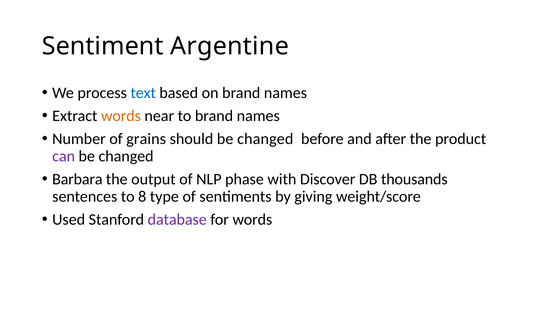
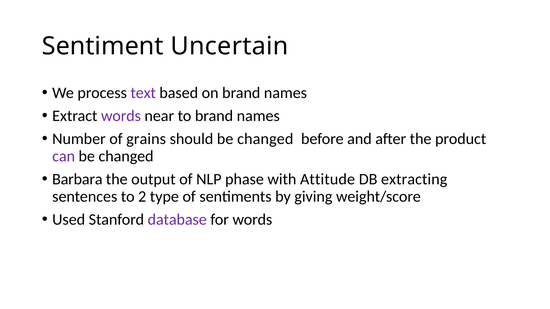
Argentine: Argentine -> Uncertain
text colour: blue -> purple
words at (121, 116) colour: orange -> purple
Discover: Discover -> Attitude
thousands: thousands -> extracting
8: 8 -> 2
